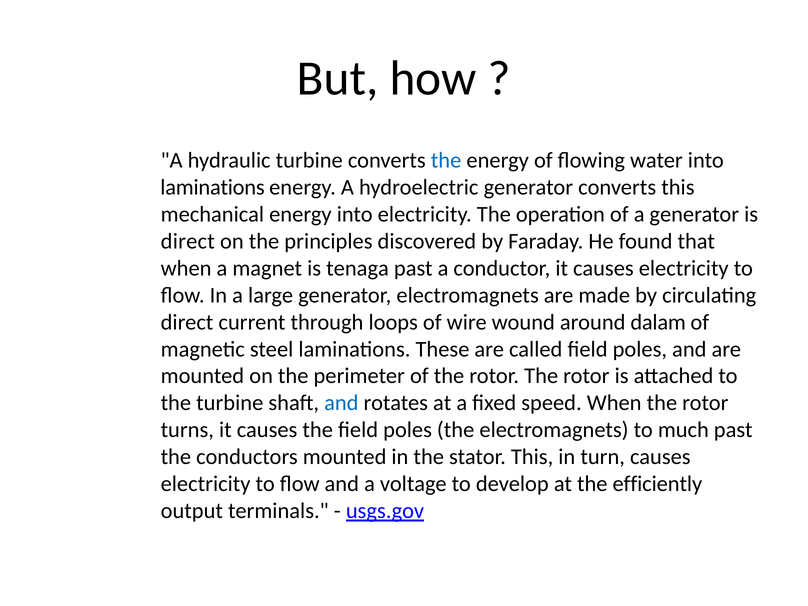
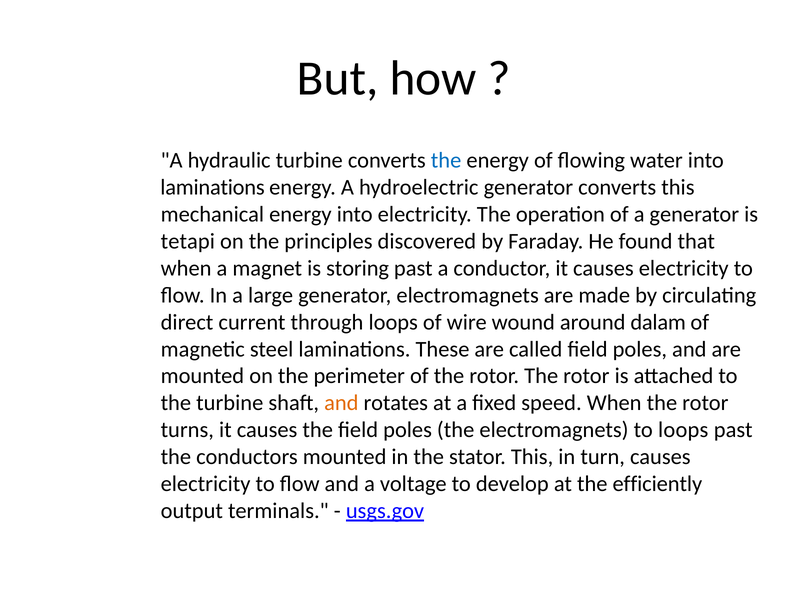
direct at (188, 241): direct -> tetapi
tenaga: tenaga -> storing
and at (341, 403) colour: blue -> orange
to much: much -> loops
